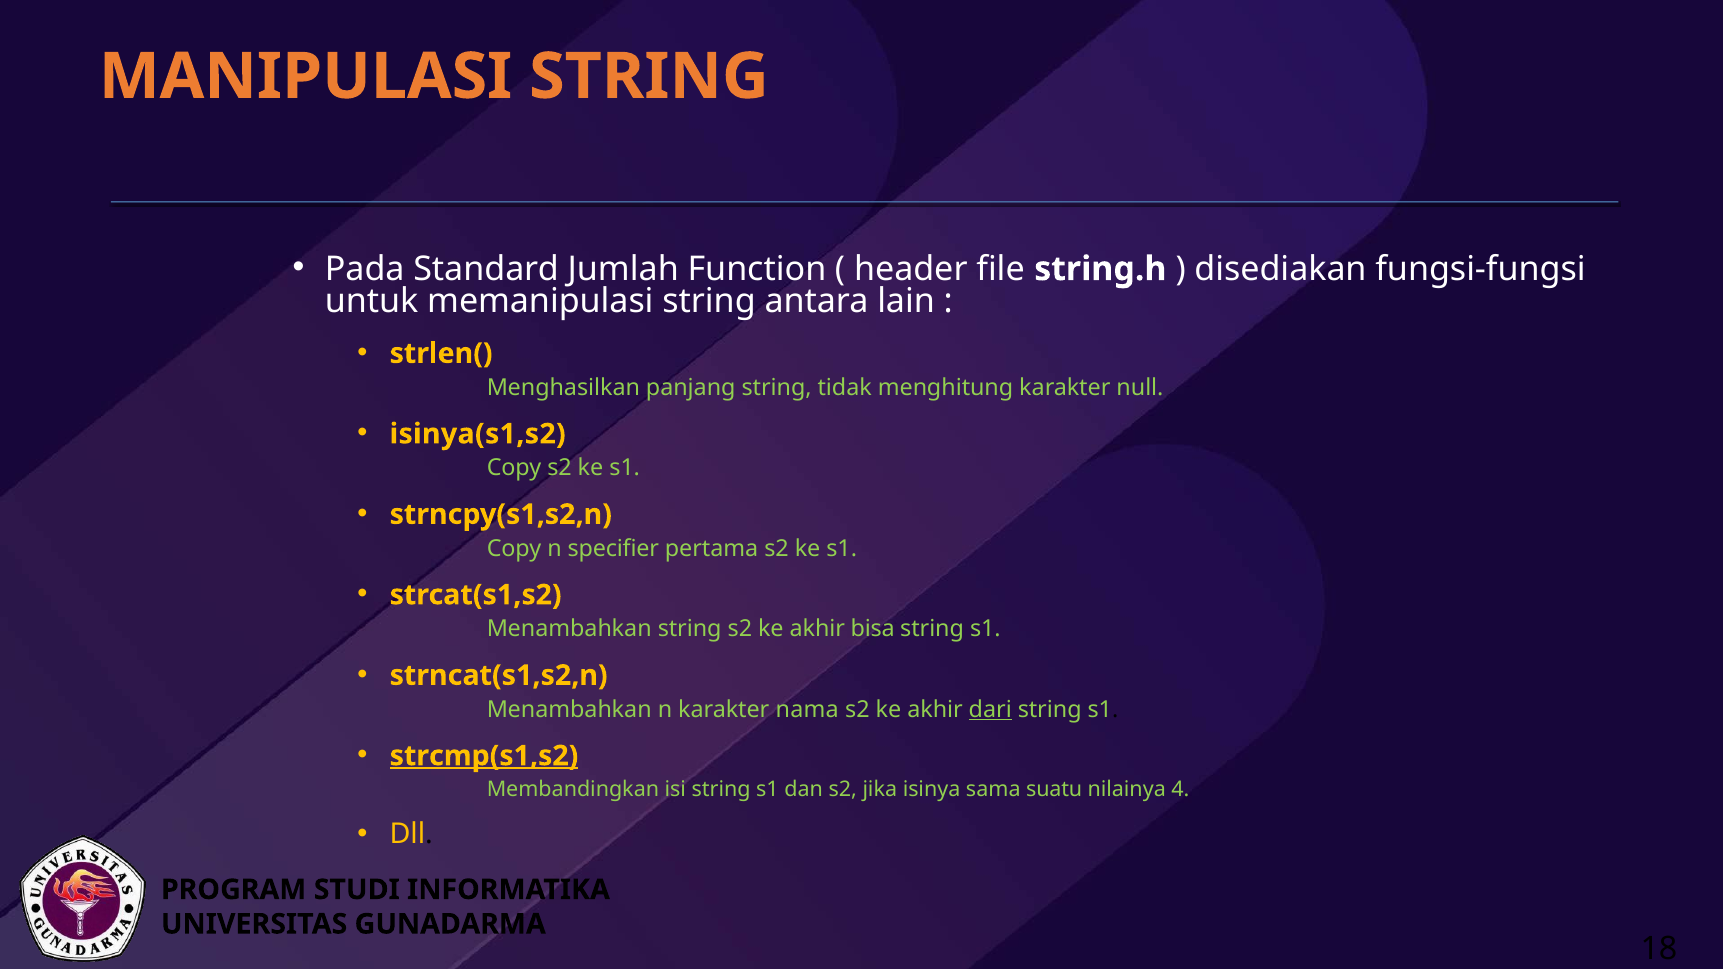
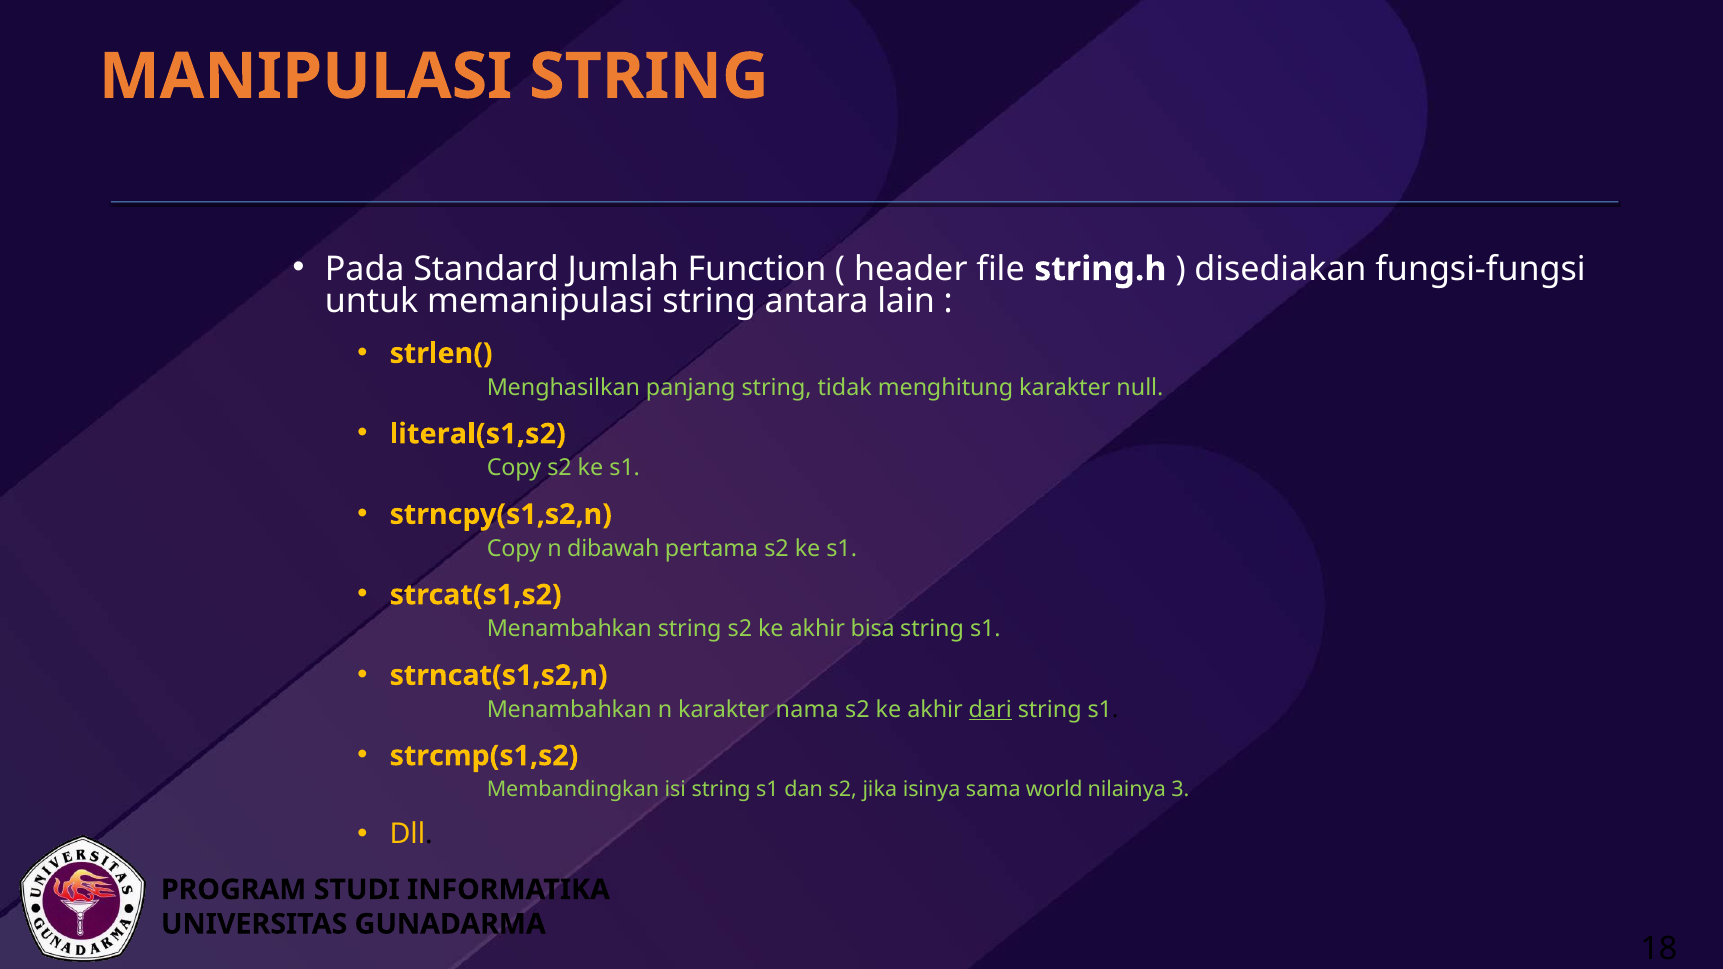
isinya(s1,s2: isinya(s1,s2 -> literal(s1,s2
specifier: specifier -> dibawah
strcmp(s1,s2 underline: present -> none
suatu: suatu -> world
4: 4 -> 3
